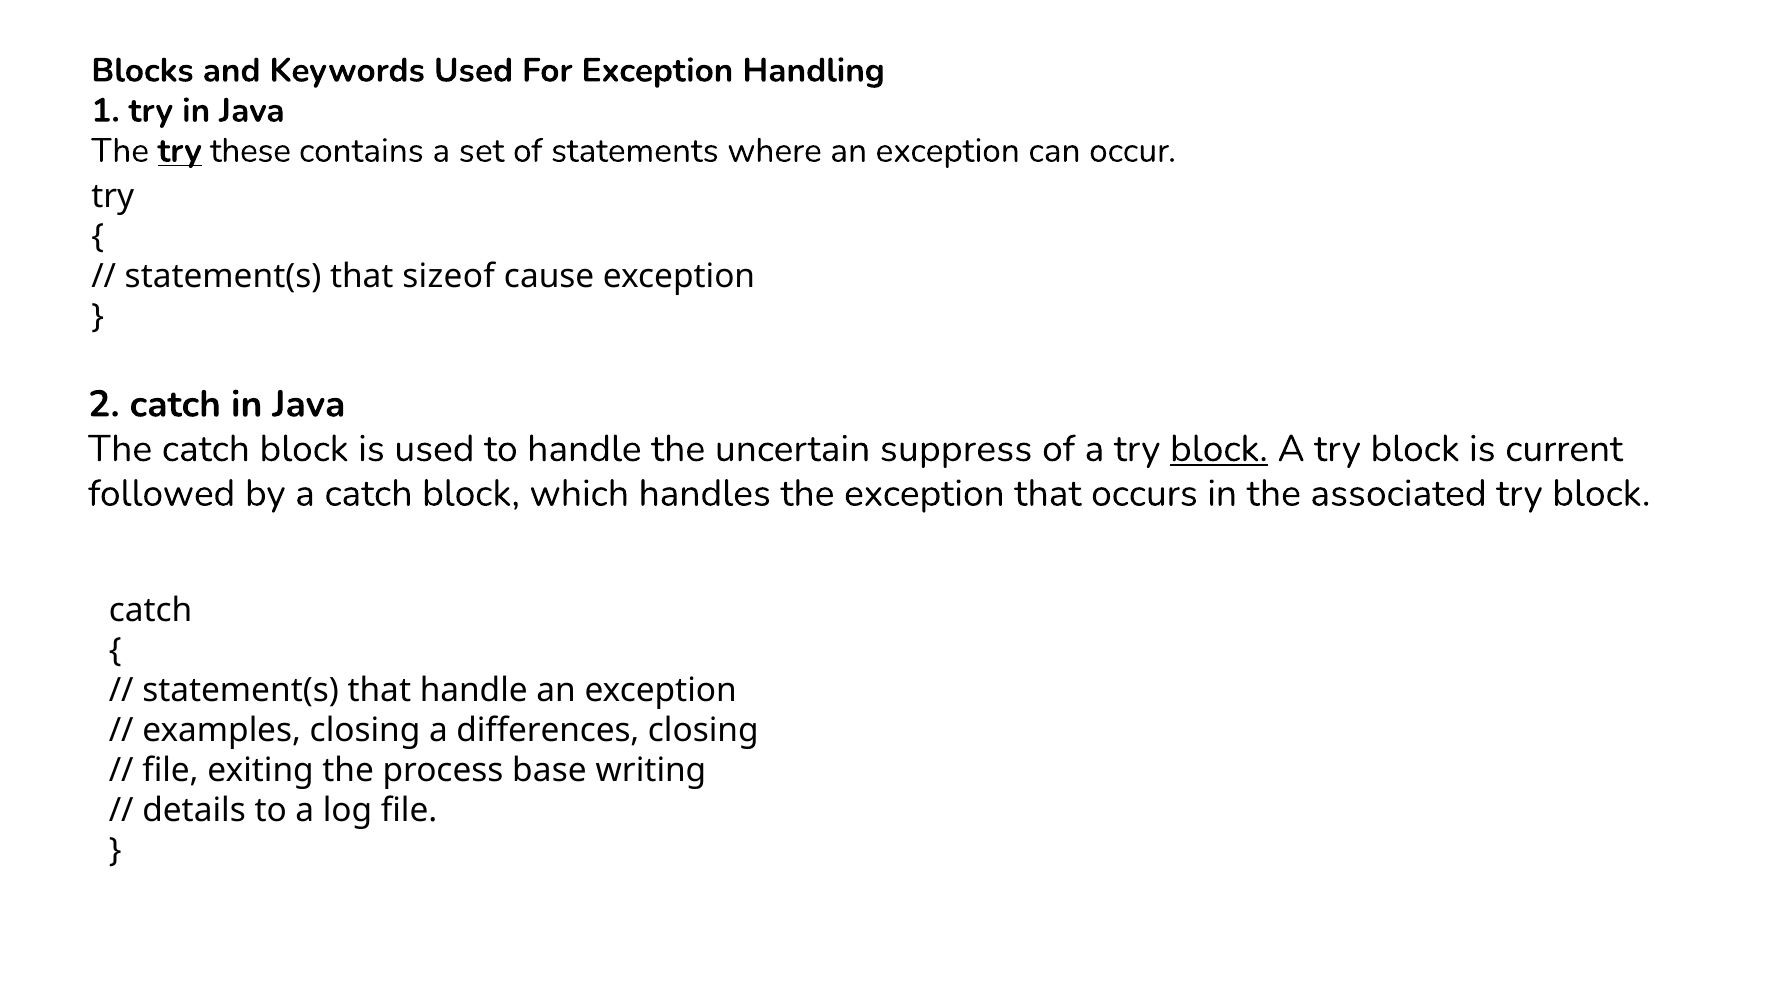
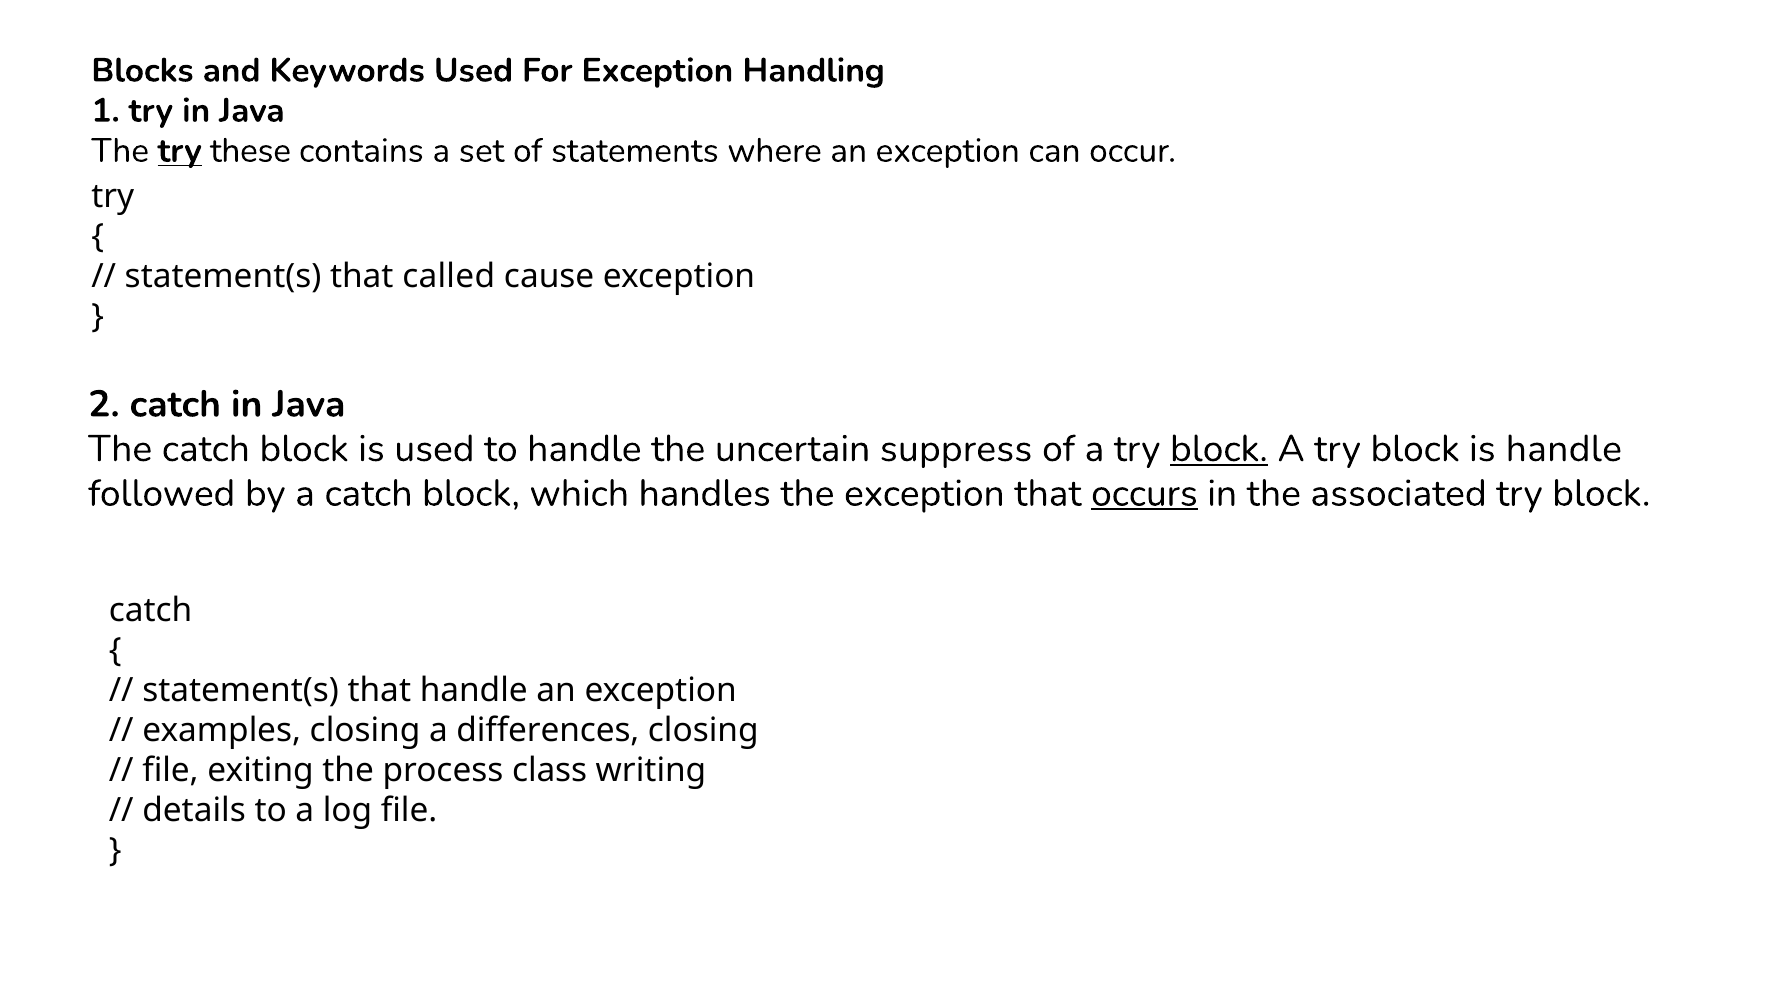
sizeof: sizeof -> called
is current: current -> handle
occurs underline: none -> present
base: base -> class
